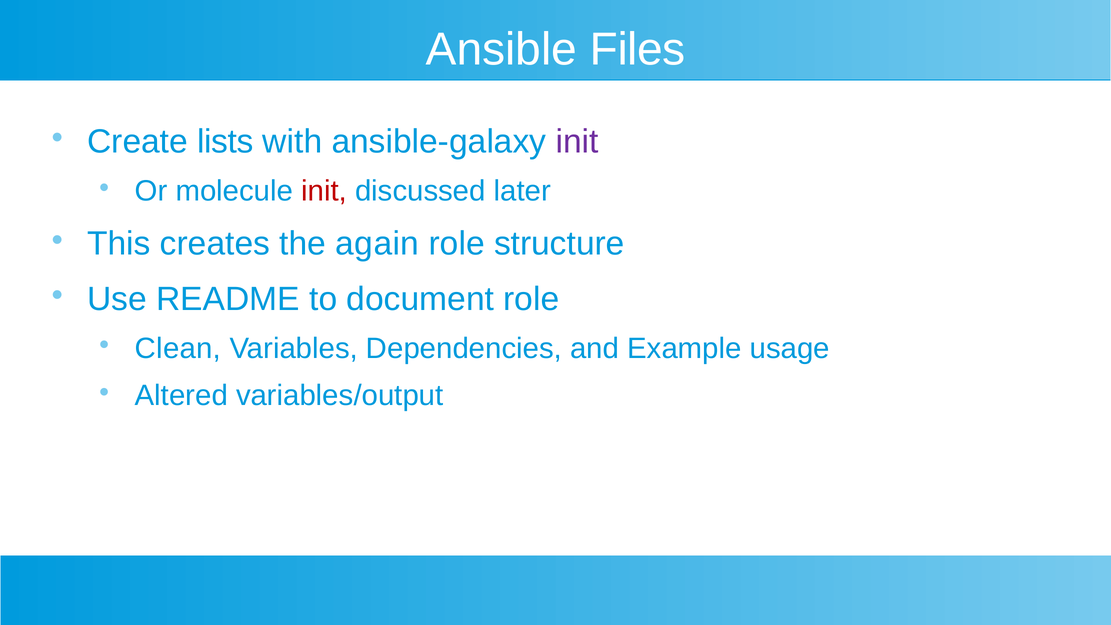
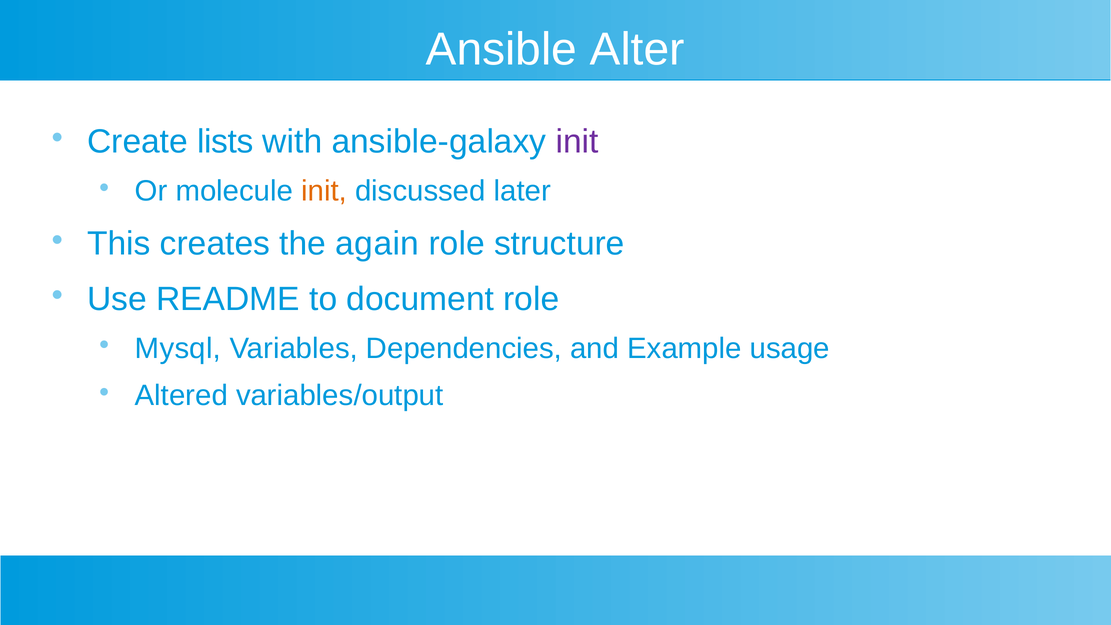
Files: Files -> Alter
init at (324, 191) colour: red -> orange
Clean: Clean -> Mysql
